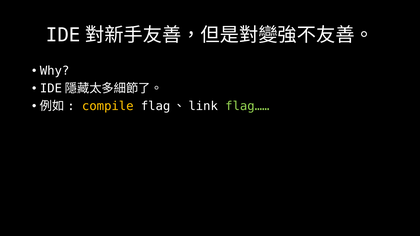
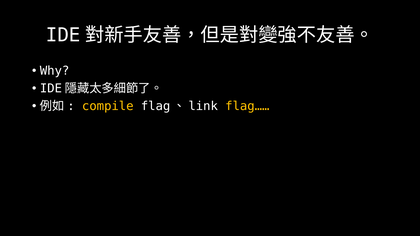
flag…… colour: light green -> yellow
